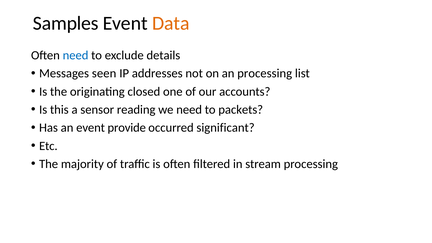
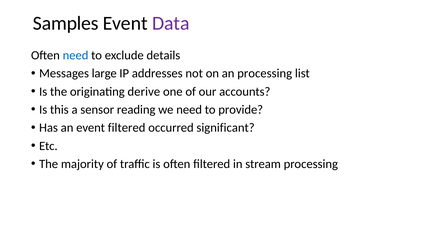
Data colour: orange -> purple
seen: seen -> large
closed: closed -> derive
packets: packets -> provide
event provide: provide -> filtered
